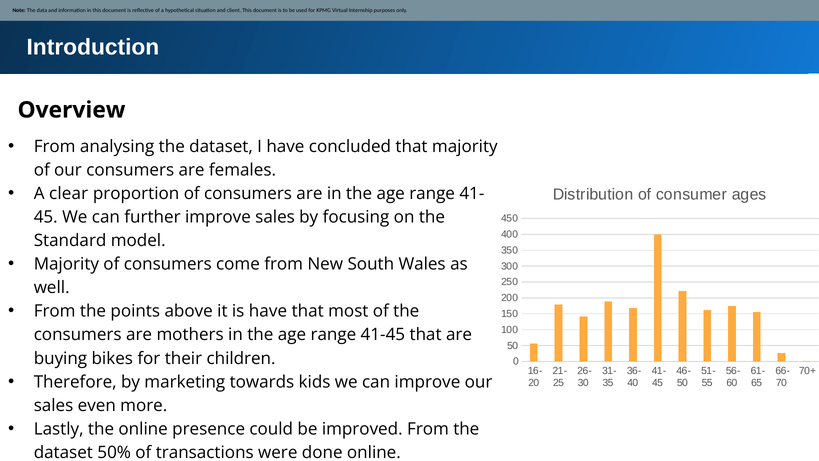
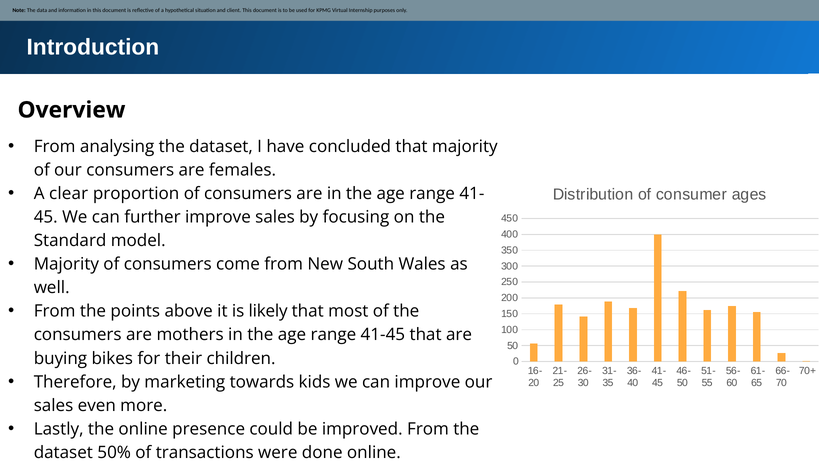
is have: have -> likely
